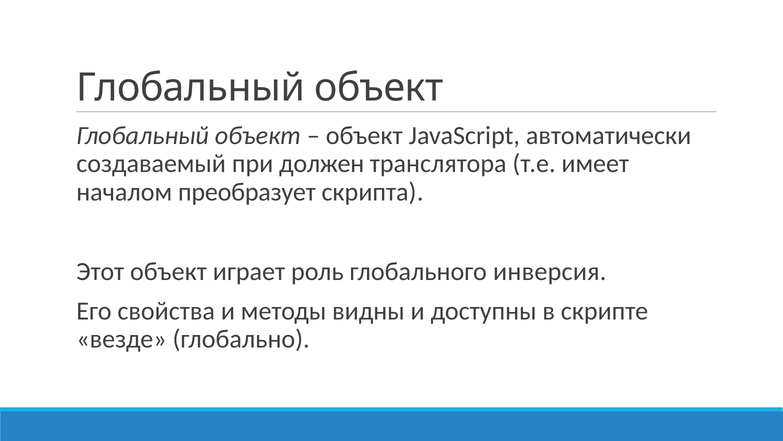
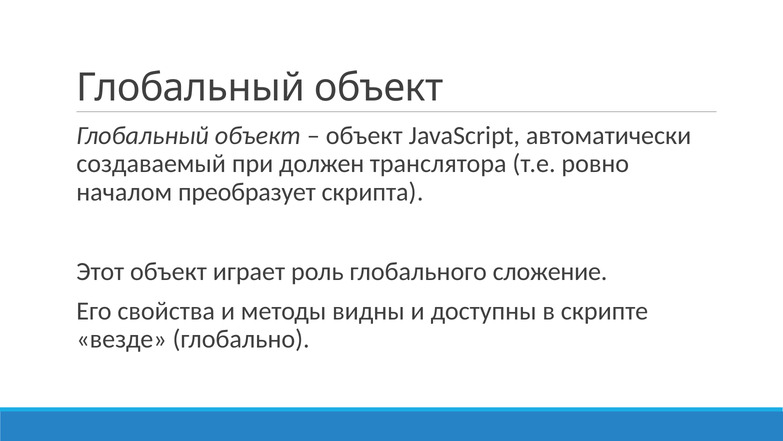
имеет: имеет -> ровно
инверсия: инверсия -> сложение
